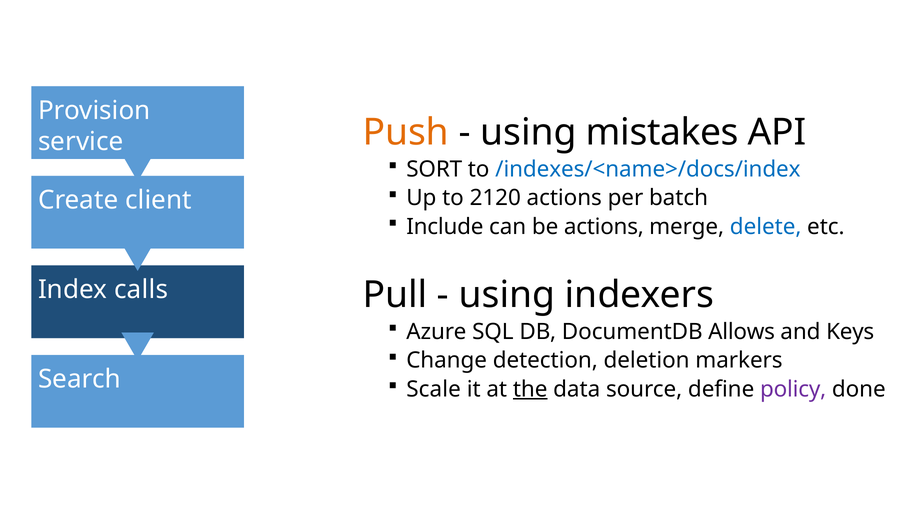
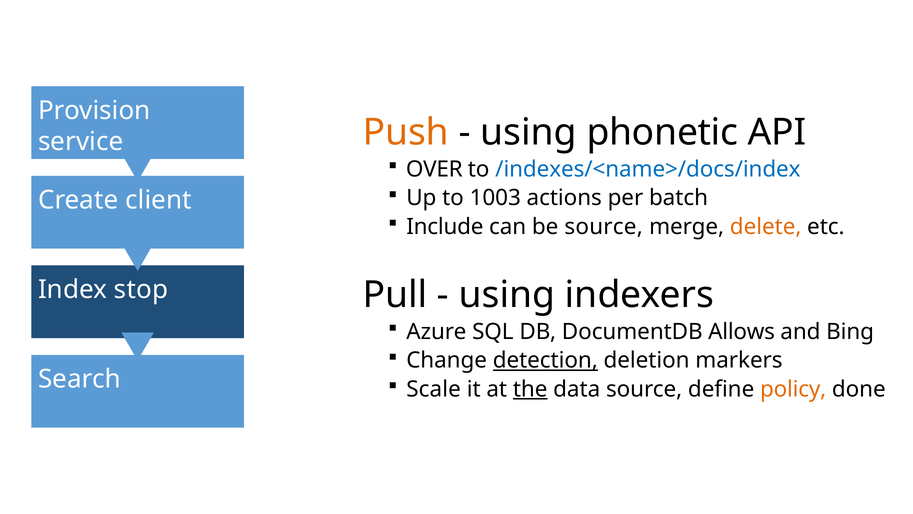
mistakes: mistakes -> phonetic
SORT: SORT -> OVER
2120: 2120 -> 1003
be actions: actions -> source
delete colour: blue -> orange
calls: calls -> stop
Keys: Keys -> Bing
detection underline: none -> present
policy colour: purple -> orange
